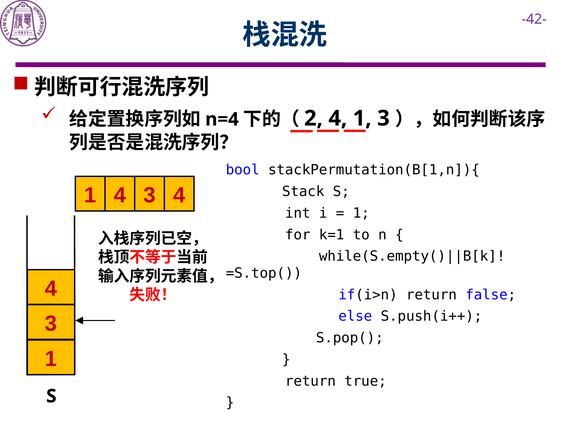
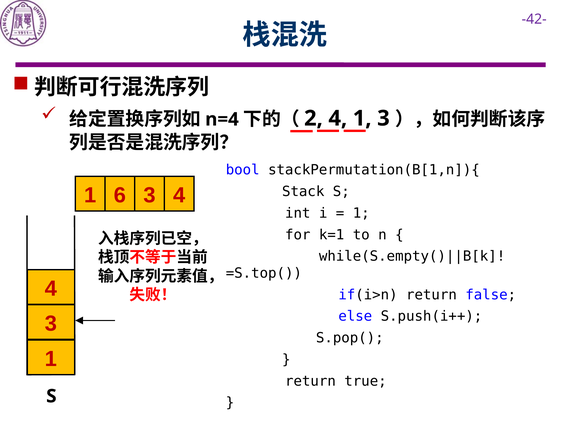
1 4: 4 -> 6
